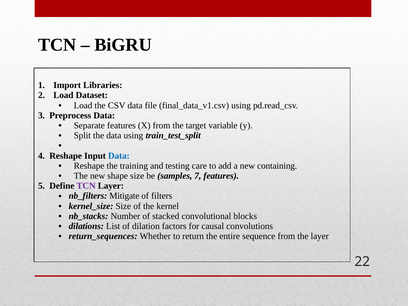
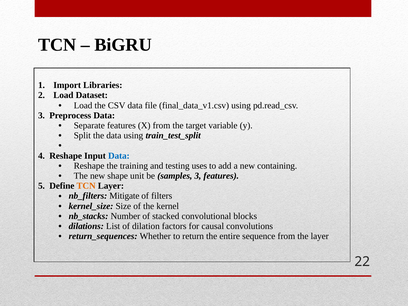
care: care -> uses
shape size: size -> unit
samples 7: 7 -> 3
TCN at (86, 186) colour: purple -> orange
